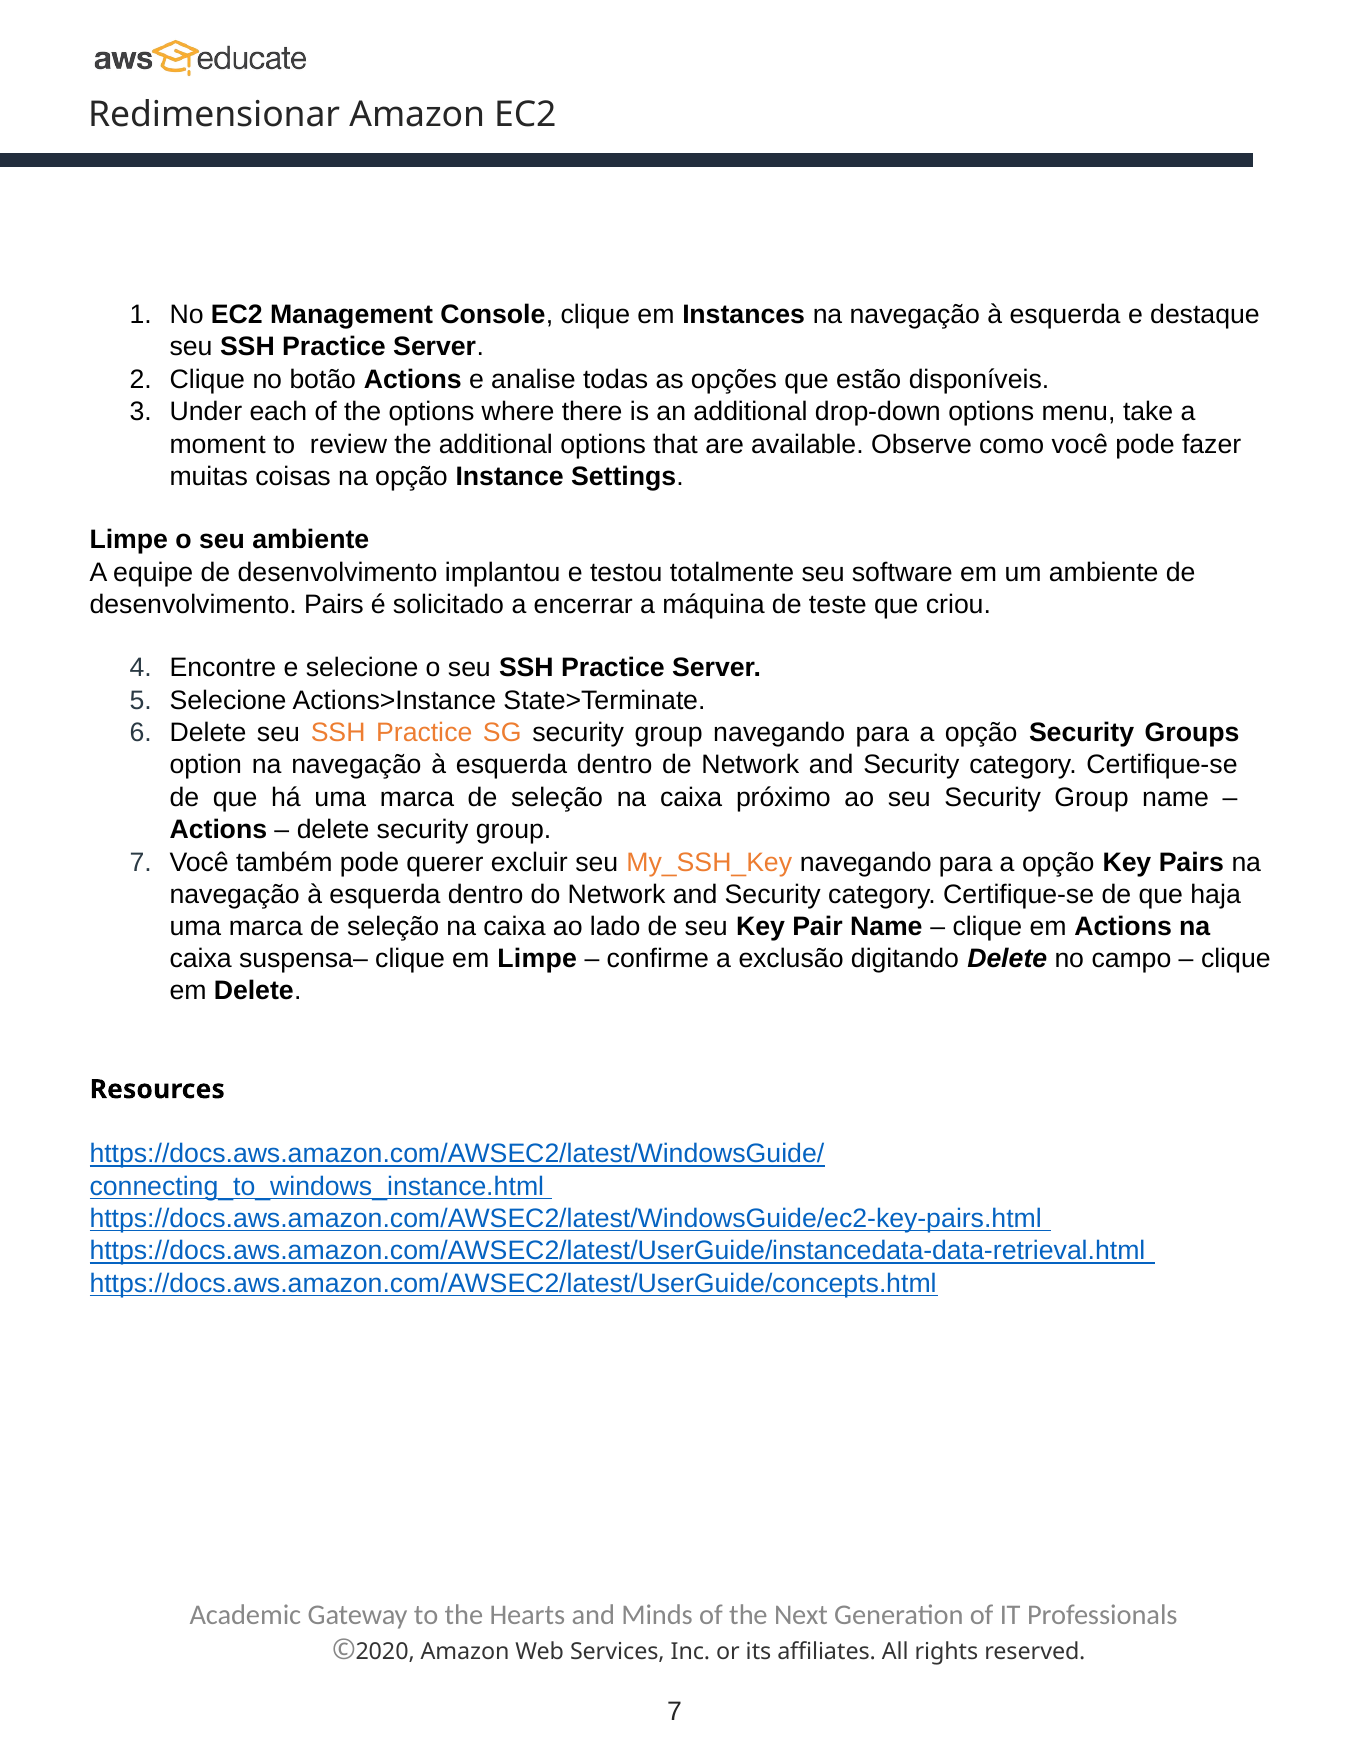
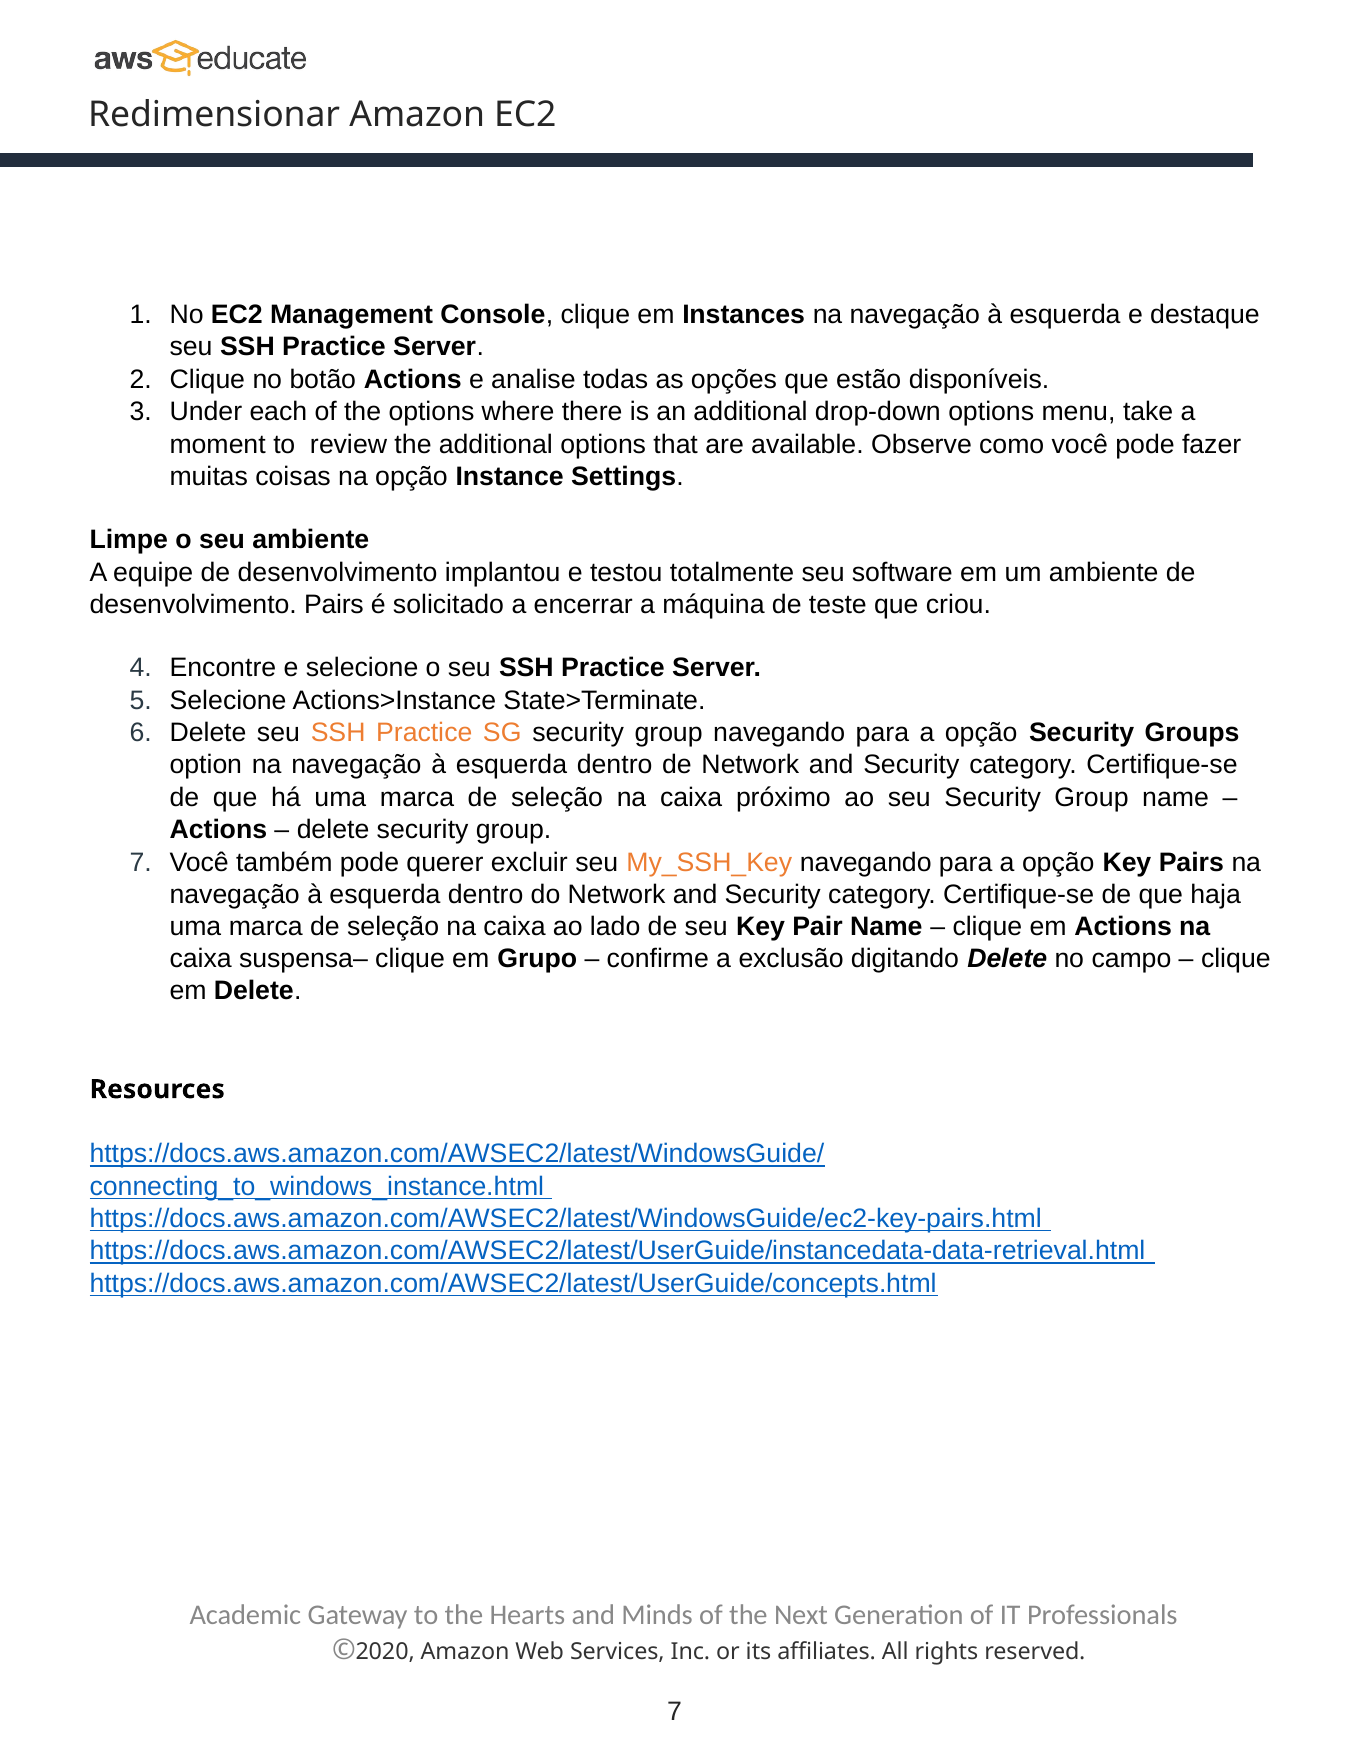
em Limpe: Limpe -> Grupo
